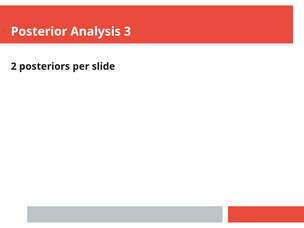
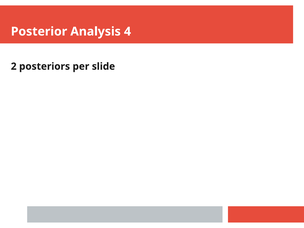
3: 3 -> 4
